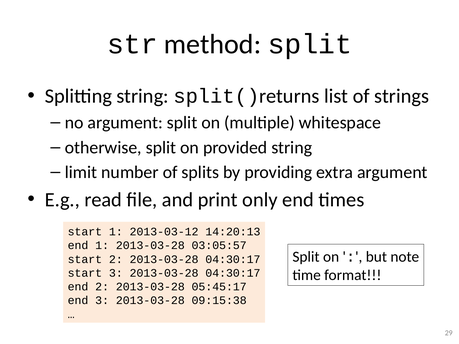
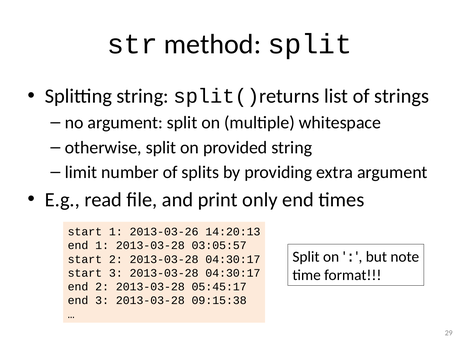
2013-03-12: 2013-03-12 -> 2013-03-26
